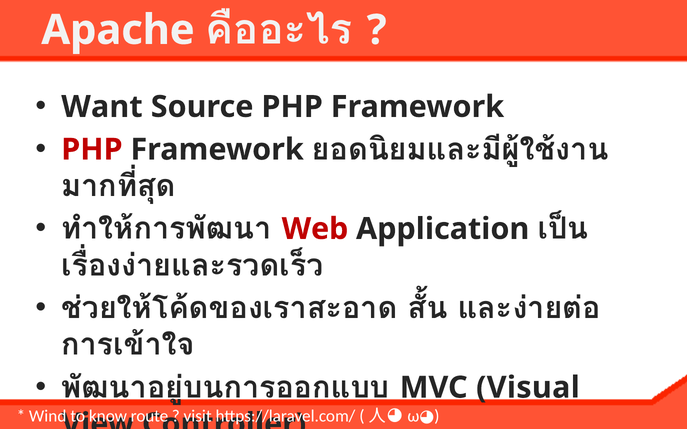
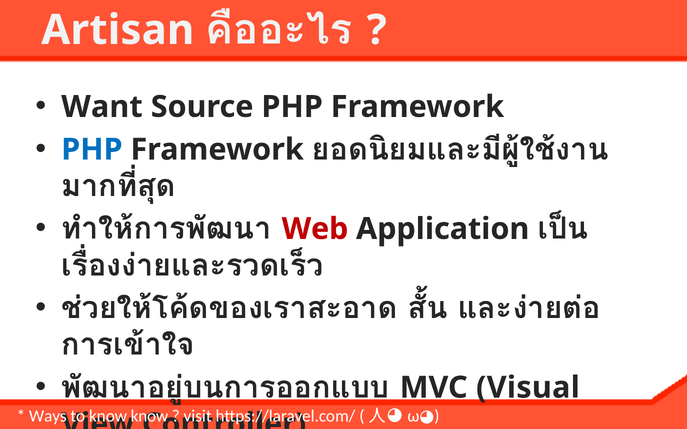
Apache: Apache -> Artisan
PHP at (92, 150) colour: red -> blue
Wind: Wind -> Ways
route at (149, 416): route -> know
